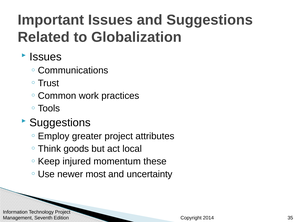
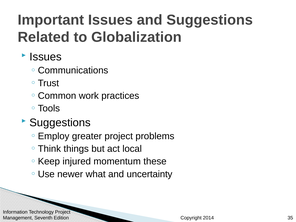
attributes: attributes -> problems
goods: goods -> things
most: most -> what
